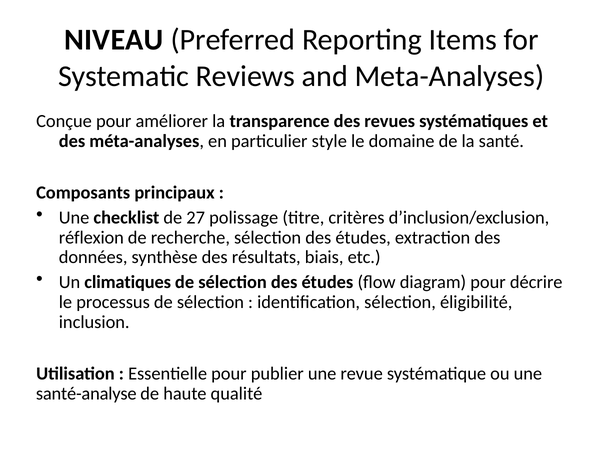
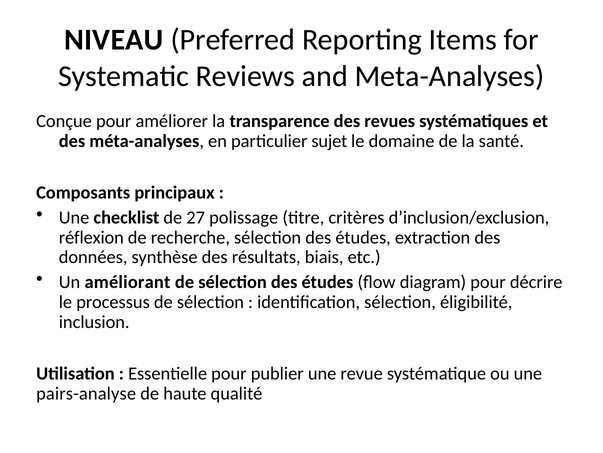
style: style -> sujet
climatiques: climatiques -> améliorant
santé-analyse: santé-analyse -> pairs-analyse
